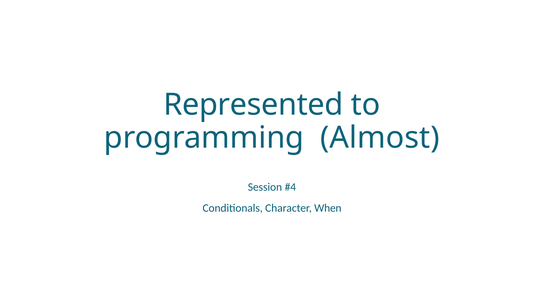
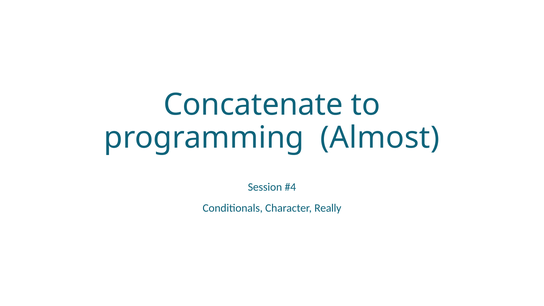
Represented: Represented -> Concatenate
When: When -> Really
